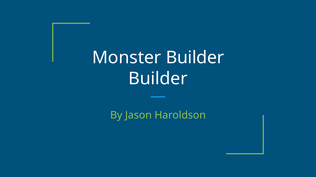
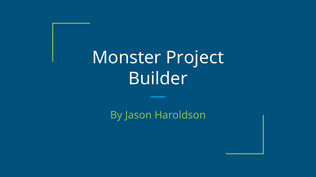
Monster Builder: Builder -> Project
